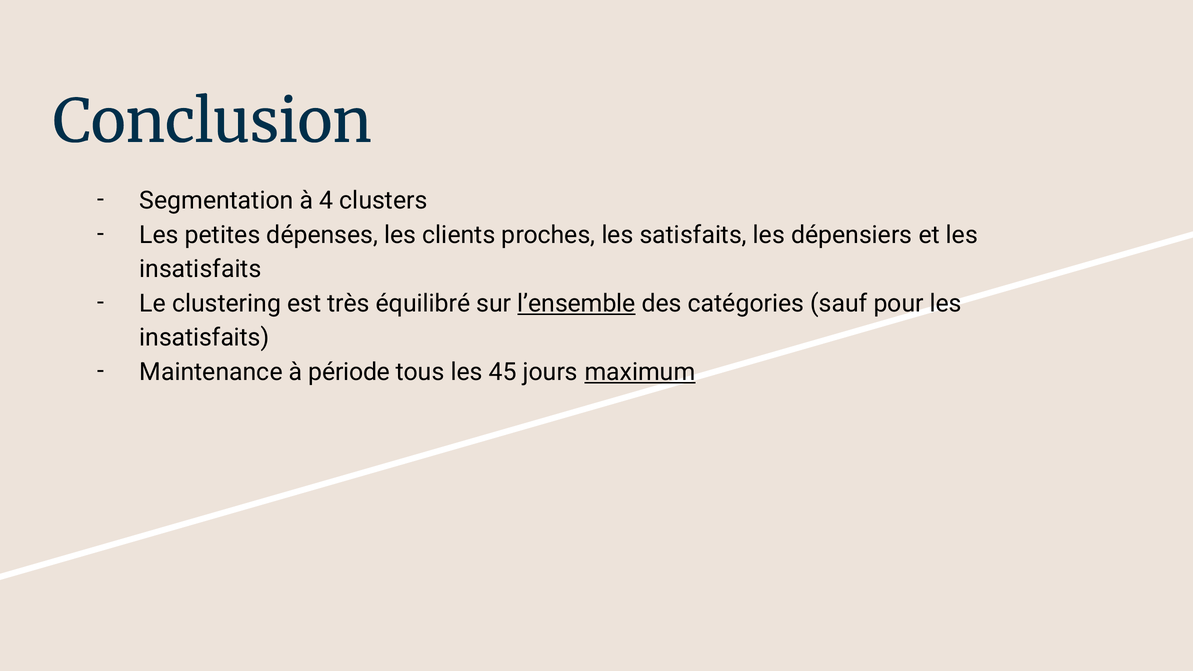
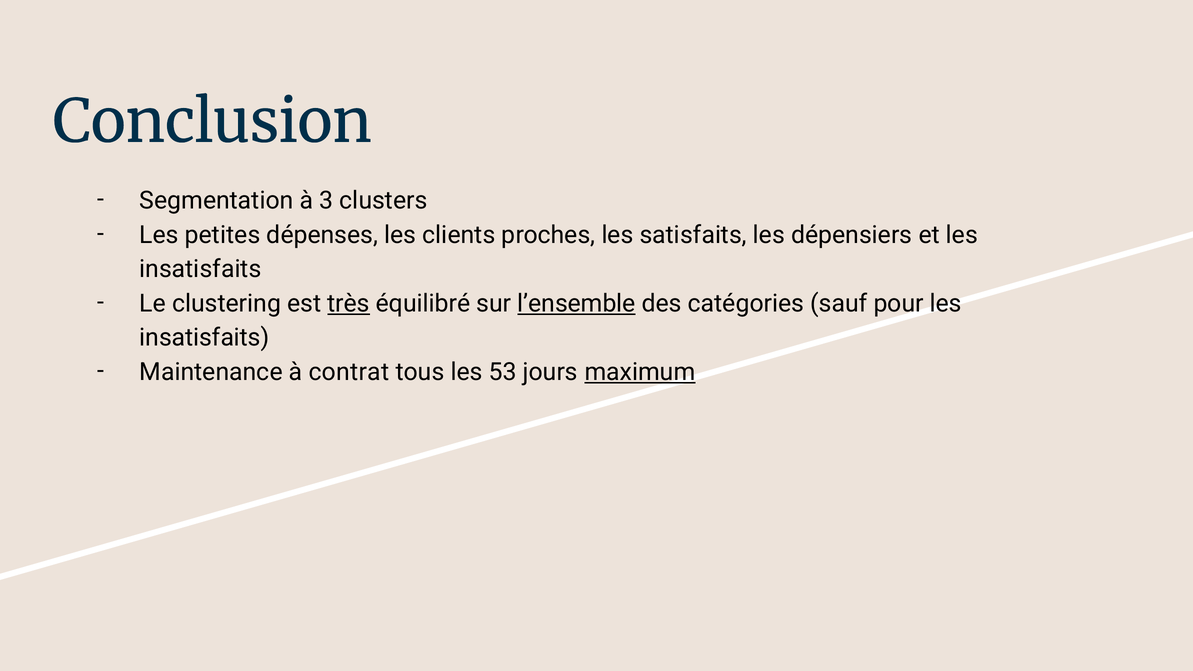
4: 4 -> 3
très underline: none -> present
période: période -> contrat
45: 45 -> 53
